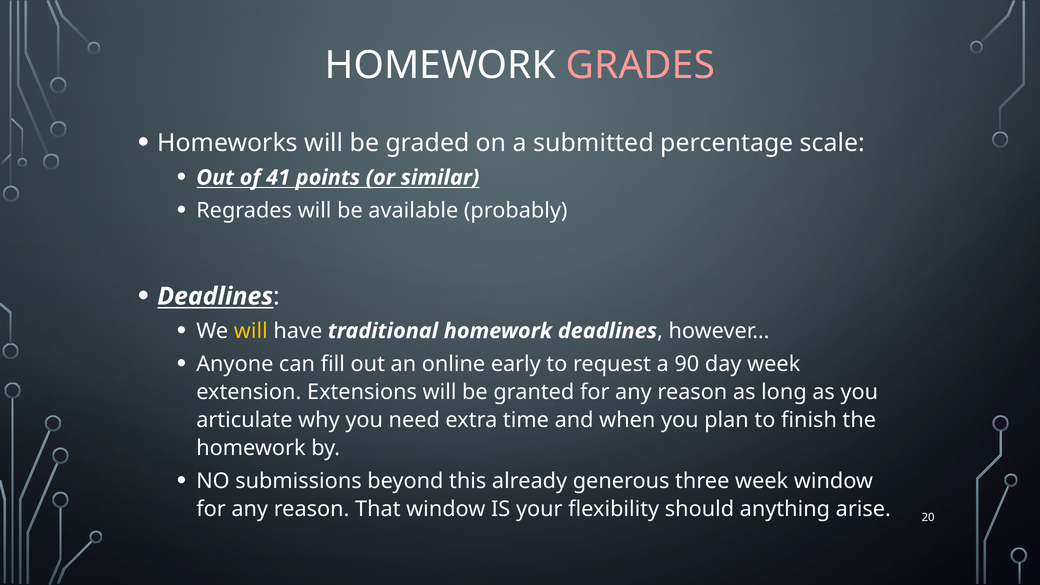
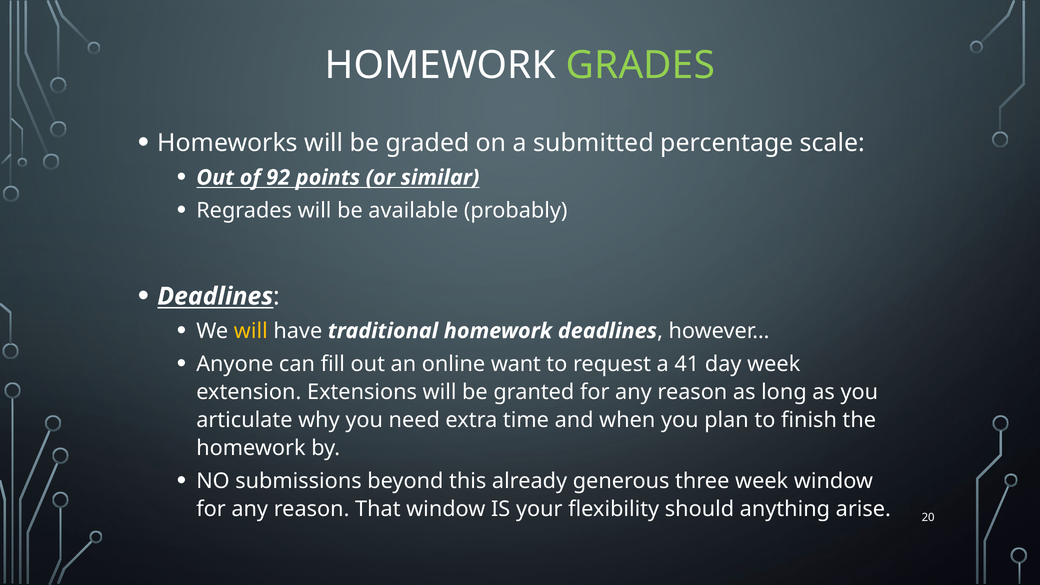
GRADES colour: pink -> light green
41: 41 -> 92
early: early -> want
90: 90 -> 41
